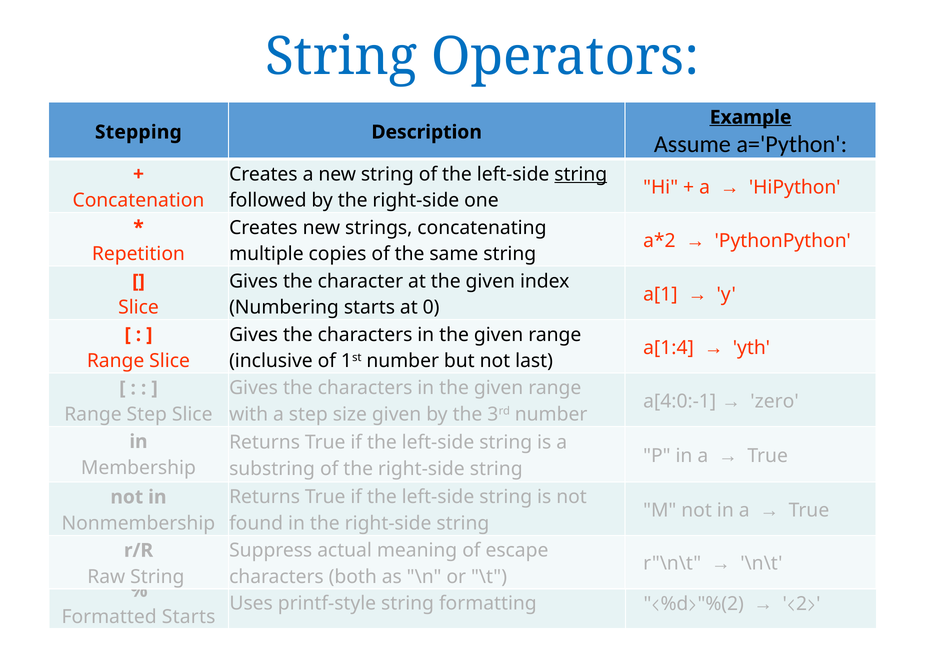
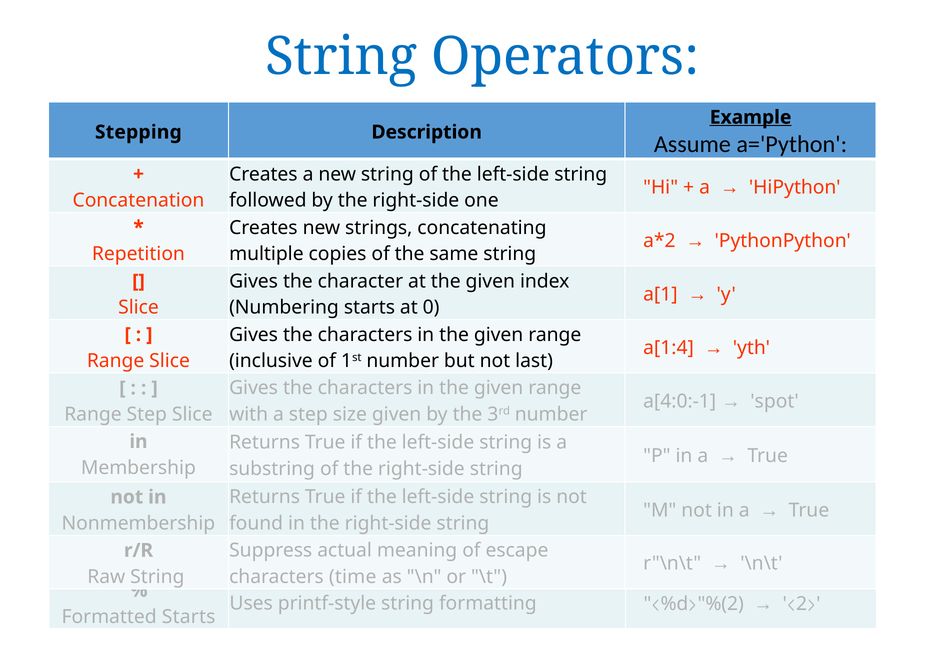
string at (581, 174) underline: present -> none
zero: zero -> spot
both: both -> time
